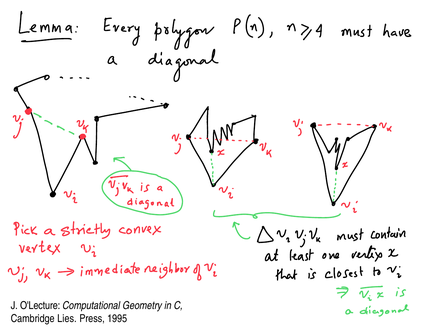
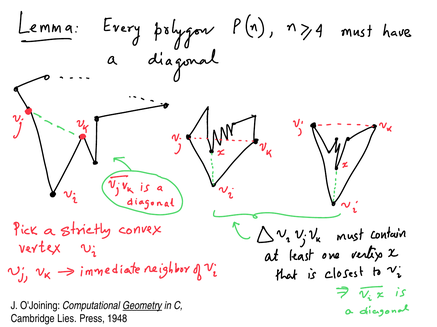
O'Lecture: O'Lecture -> O'Joining
Geometry underline: none -> present
1995: 1995 -> 1948
